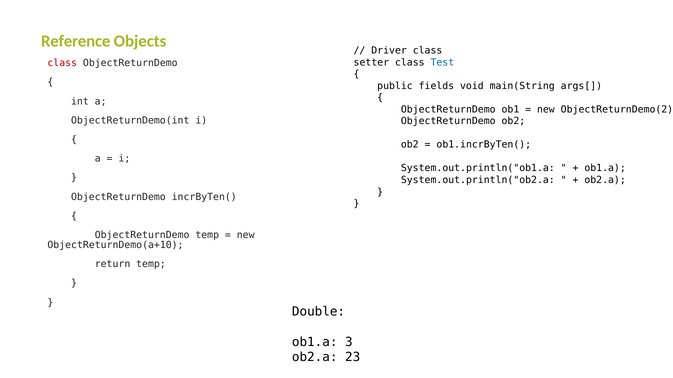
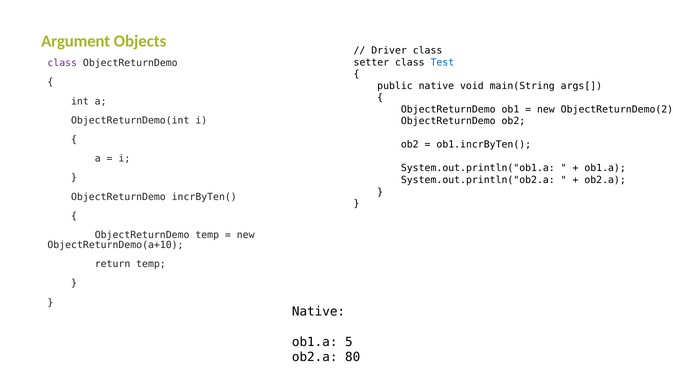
Reference: Reference -> Argument
class at (62, 63) colour: red -> purple
public fields: fields -> native
Double at (319, 312): Double -> Native
3: 3 -> 5
23: 23 -> 80
